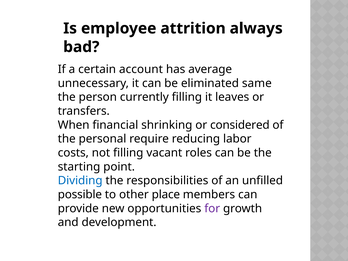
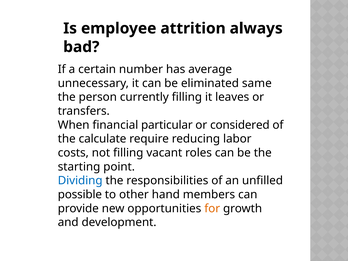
account: account -> number
shrinking: shrinking -> particular
personal: personal -> calculate
place: place -> hand
for colour: purple -> orange
